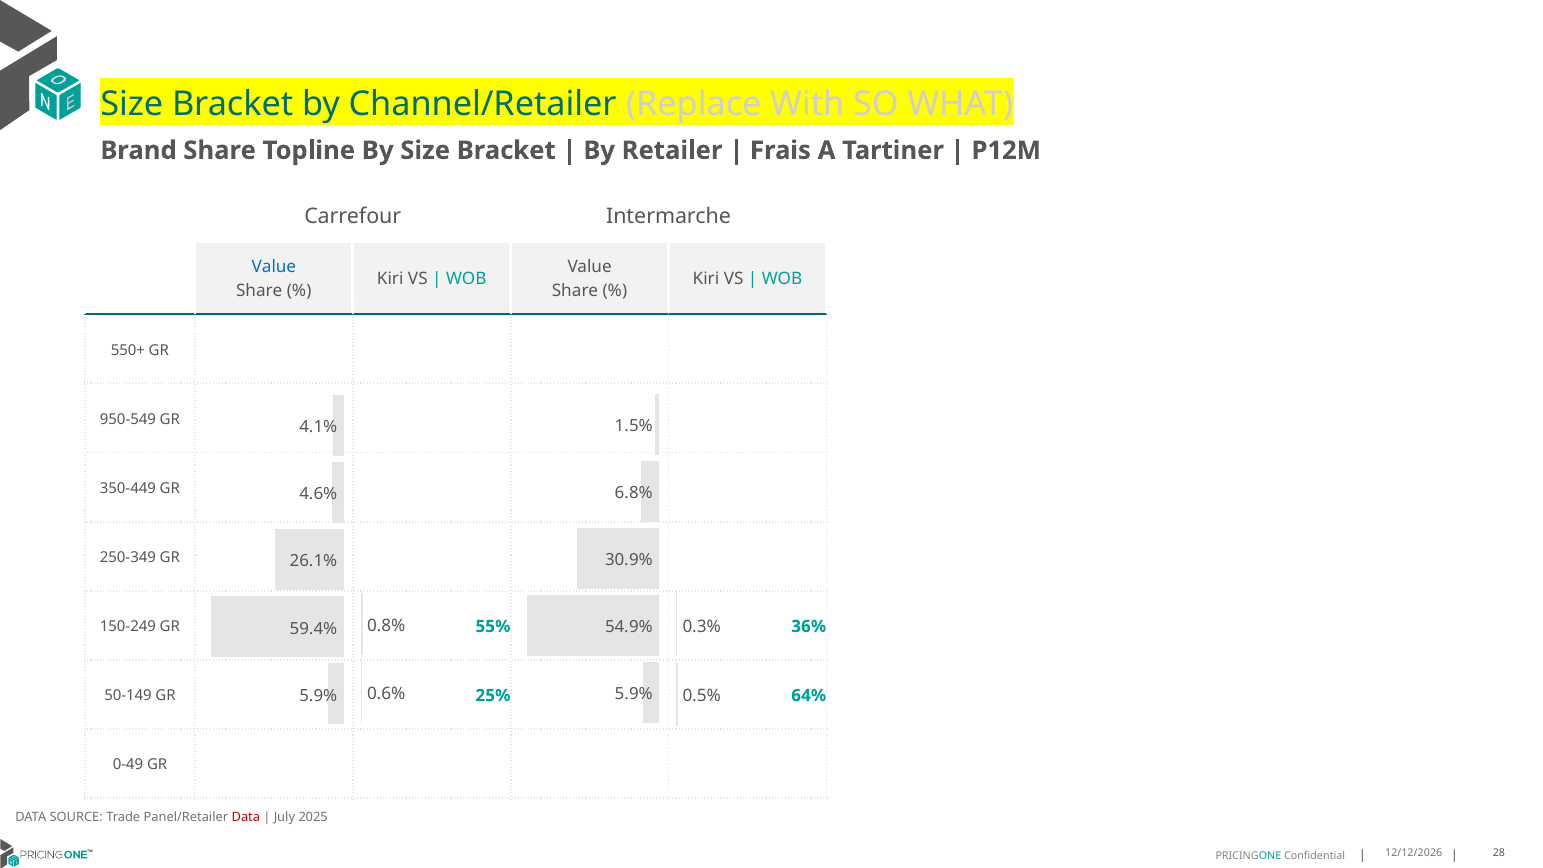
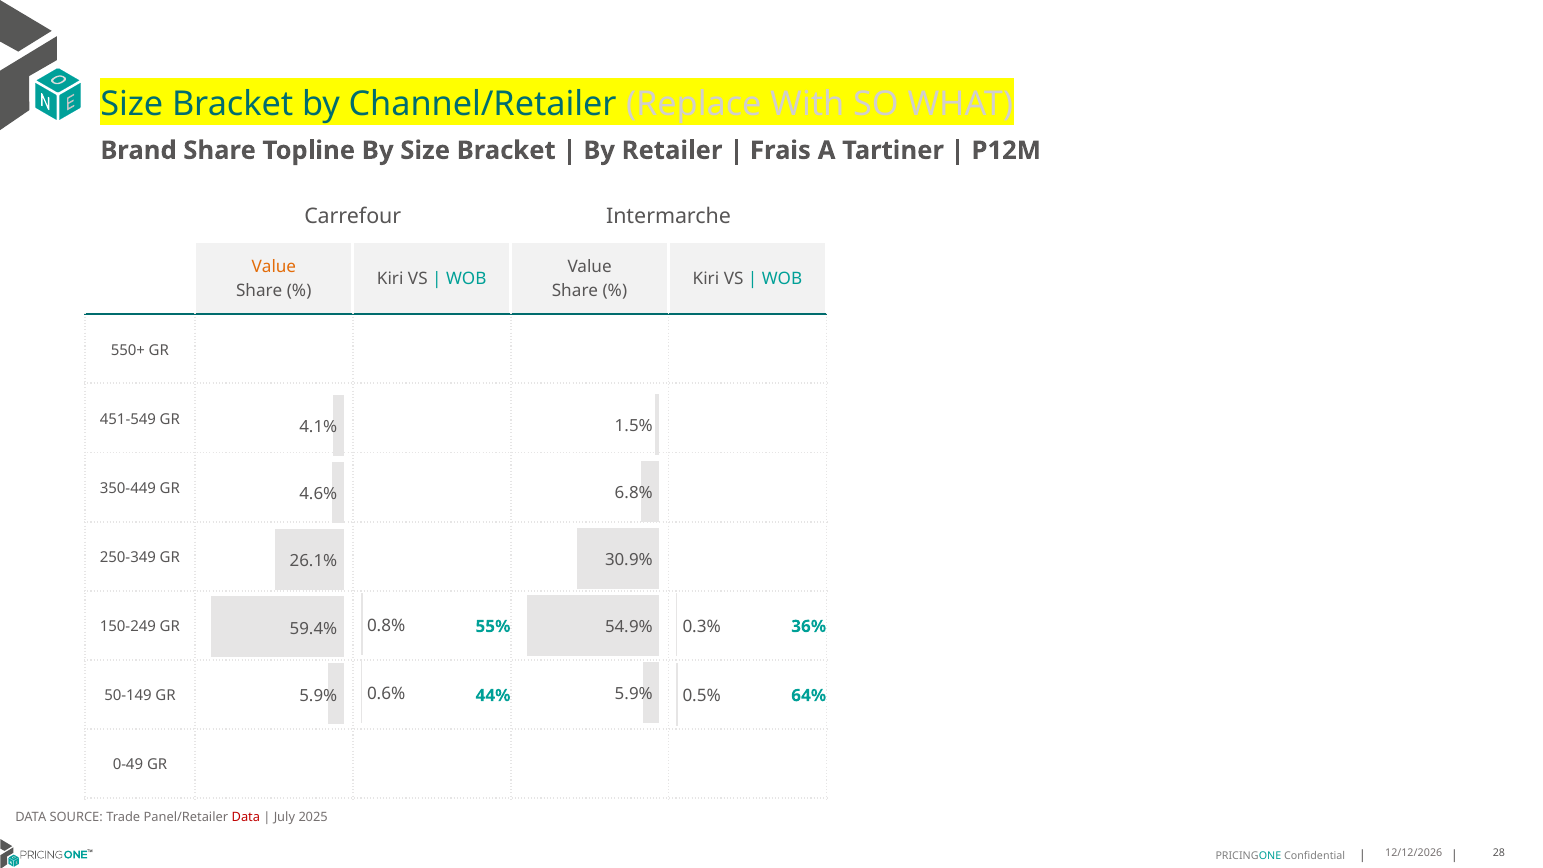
Value at (274, 267) colour: blue -> orange
950-549: 950-549 -> 451-549
25%: 25% -> 44%
